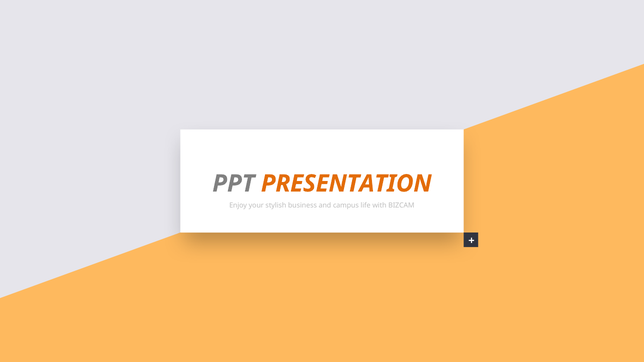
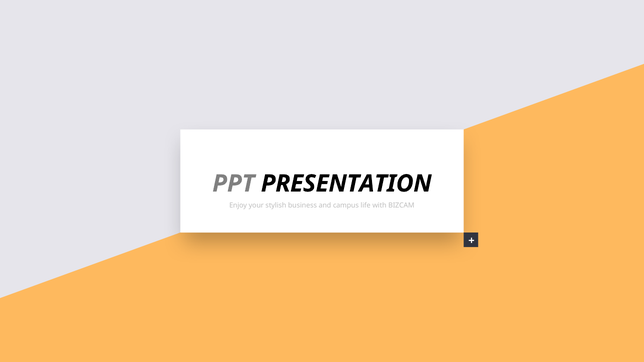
PRESENTATION colour: orange -> black
